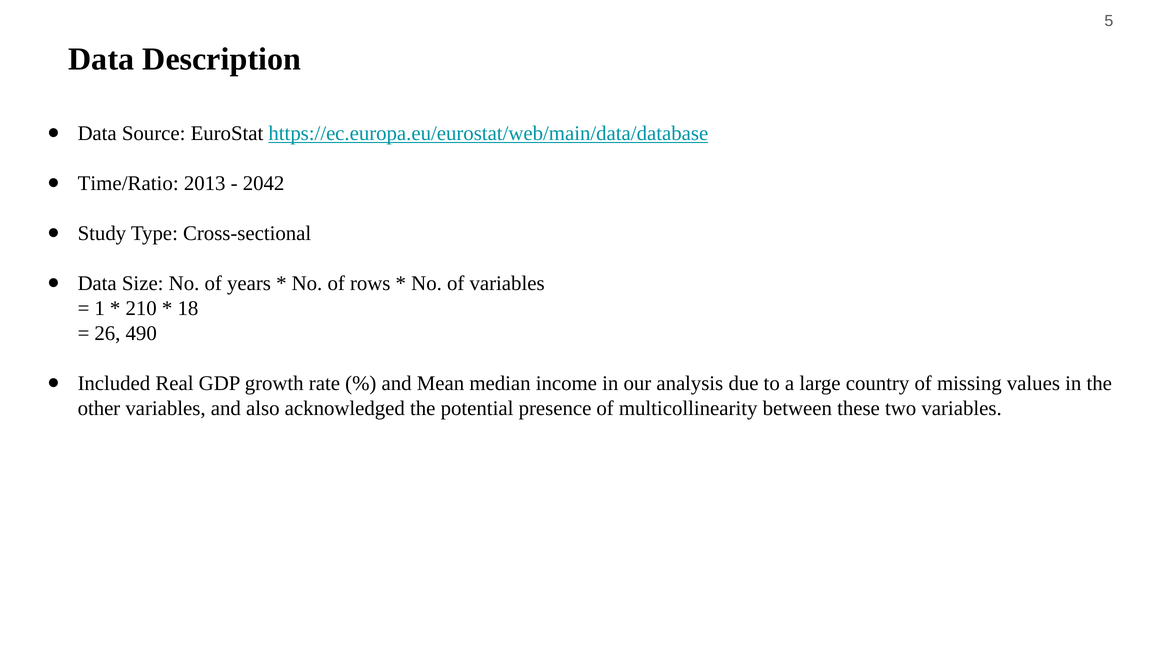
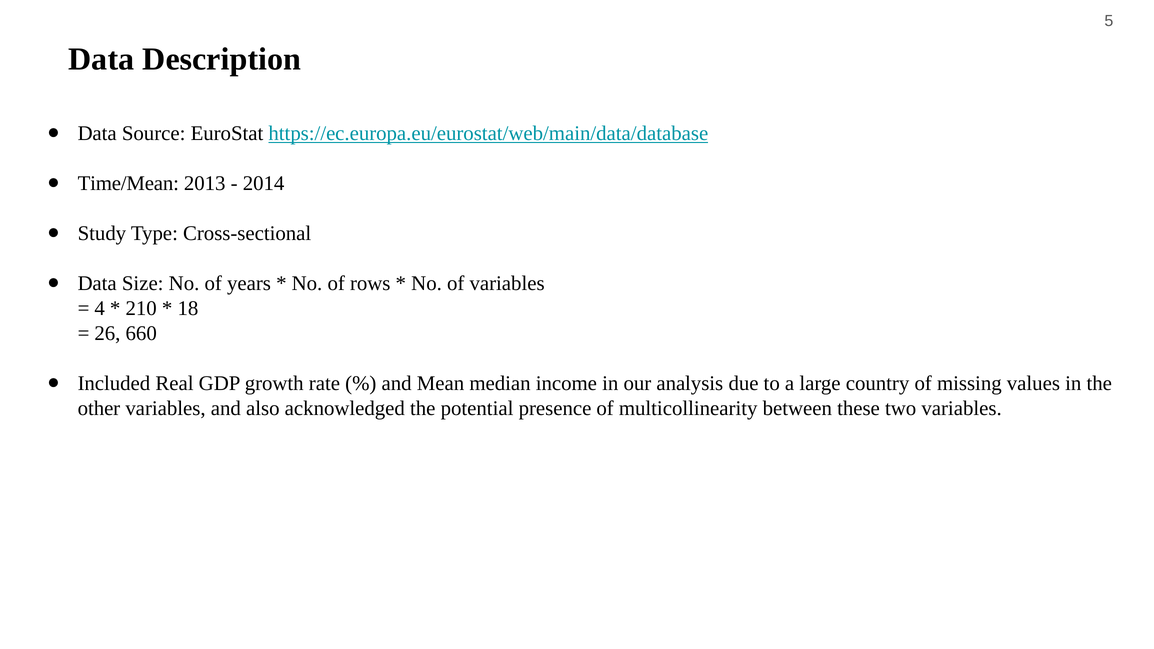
Time/Ratio: Time/Ratio -> Time/Mean
2042: 2042 -> 2014
1: 1 -> 4
490: 490 -> 660
